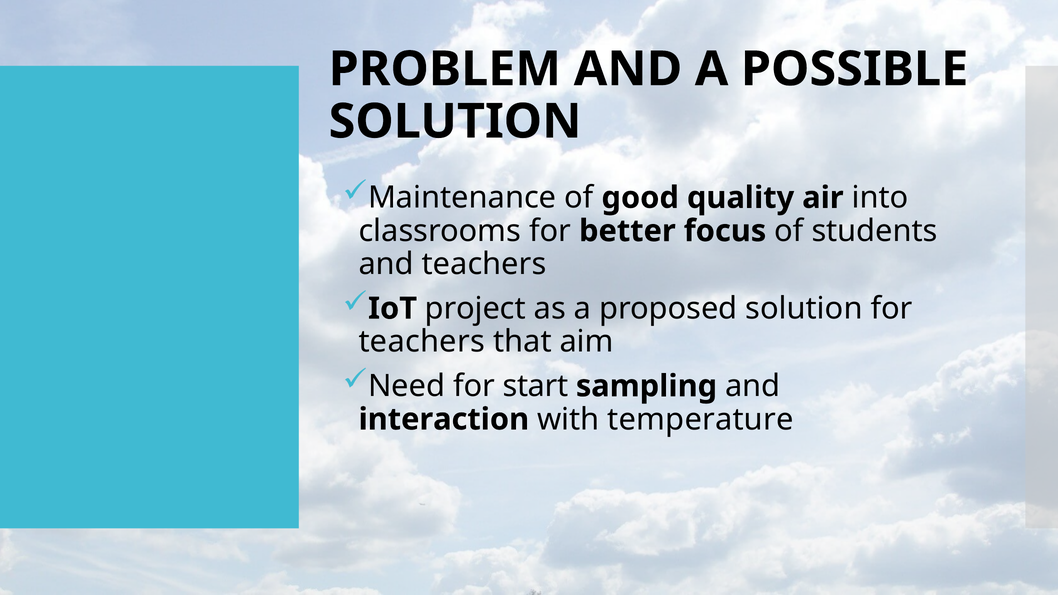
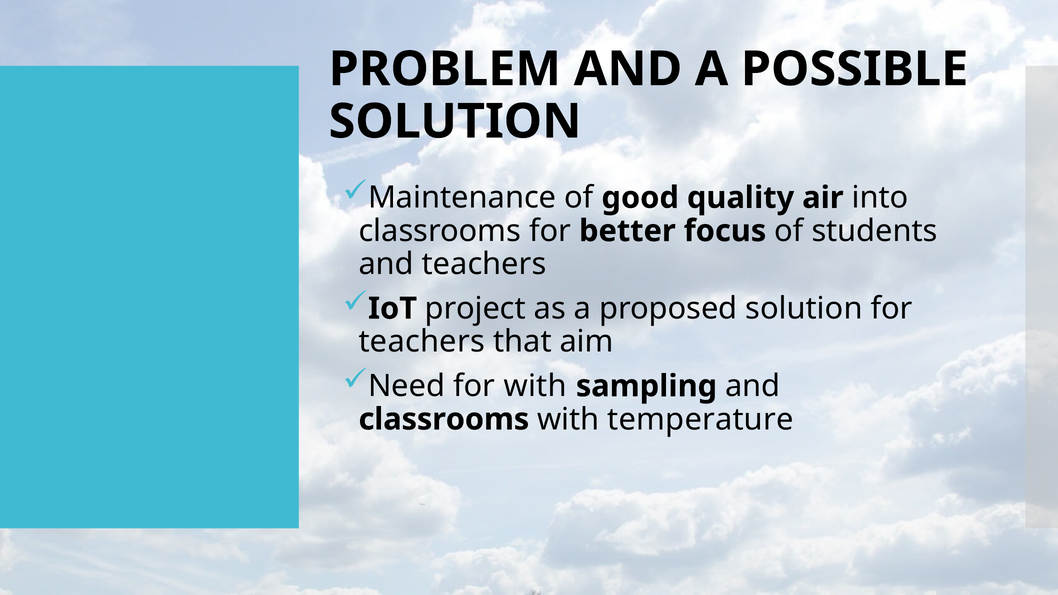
for start: start -> with
interaction at (444, 419): interaction -> classrooms
